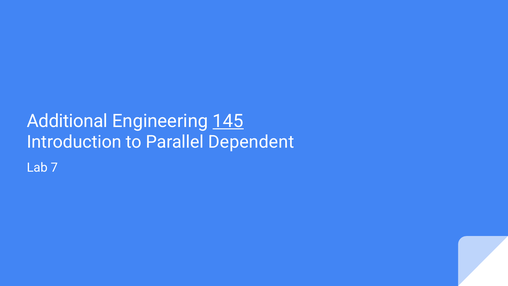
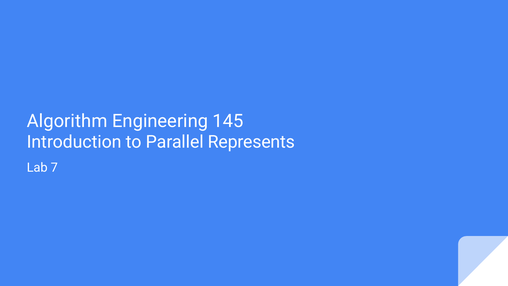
Additional: Additional -> Algorithm
145 underline: present -> none
Dependent: Dependent -> Represents
